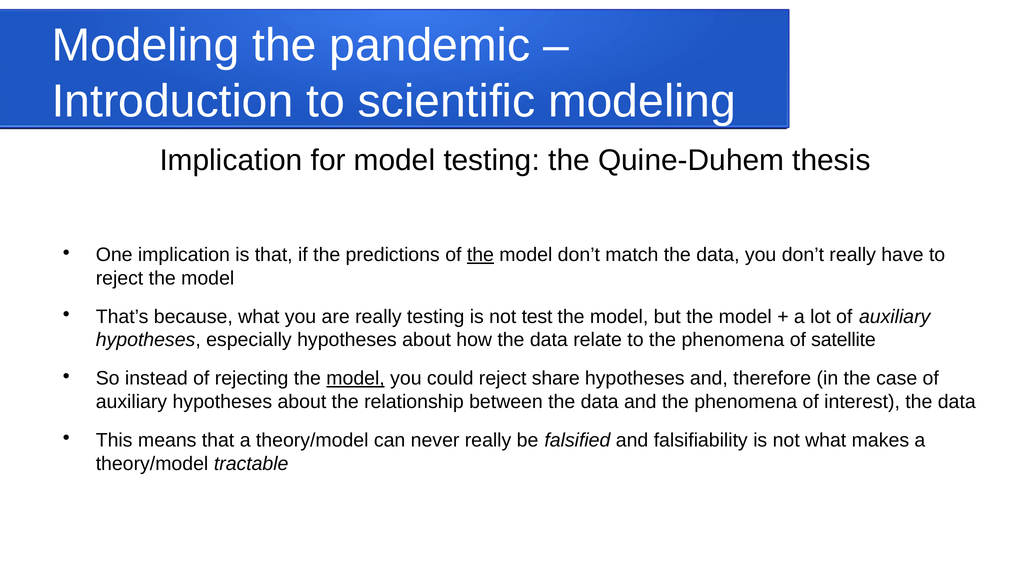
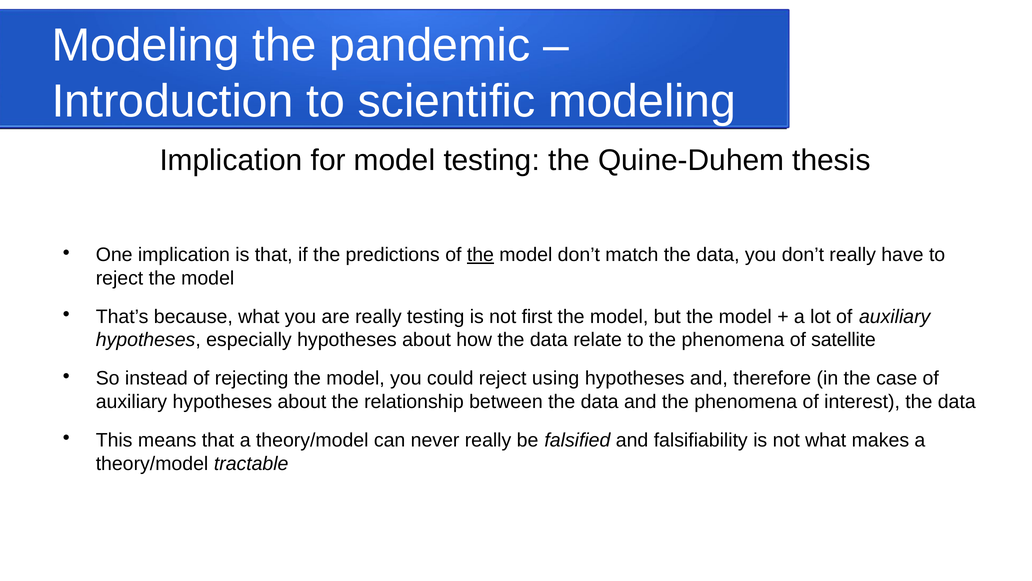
test: test -> first
model at (356, 378) underline: present -> none
share: share -> using
